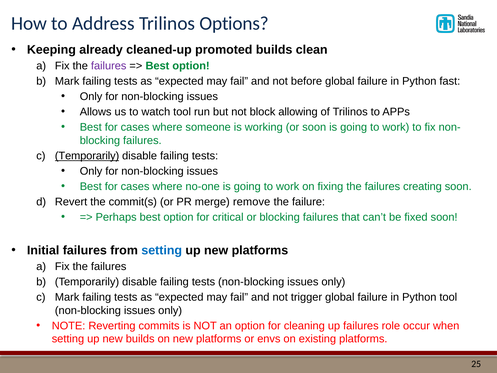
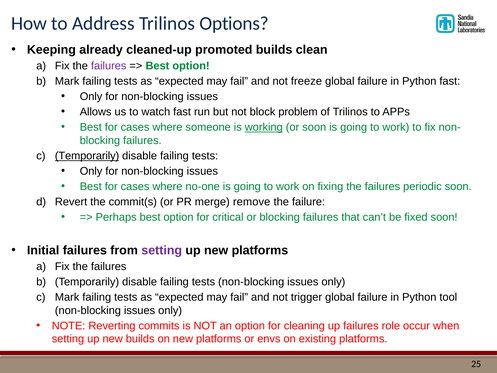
before: before -> freeze
watch tool: tool -> fast
allowing: allowing -> problem
working underline: none -> present
creating: creating -> periodic
setting at (162, 250) colour: blue -> purple
